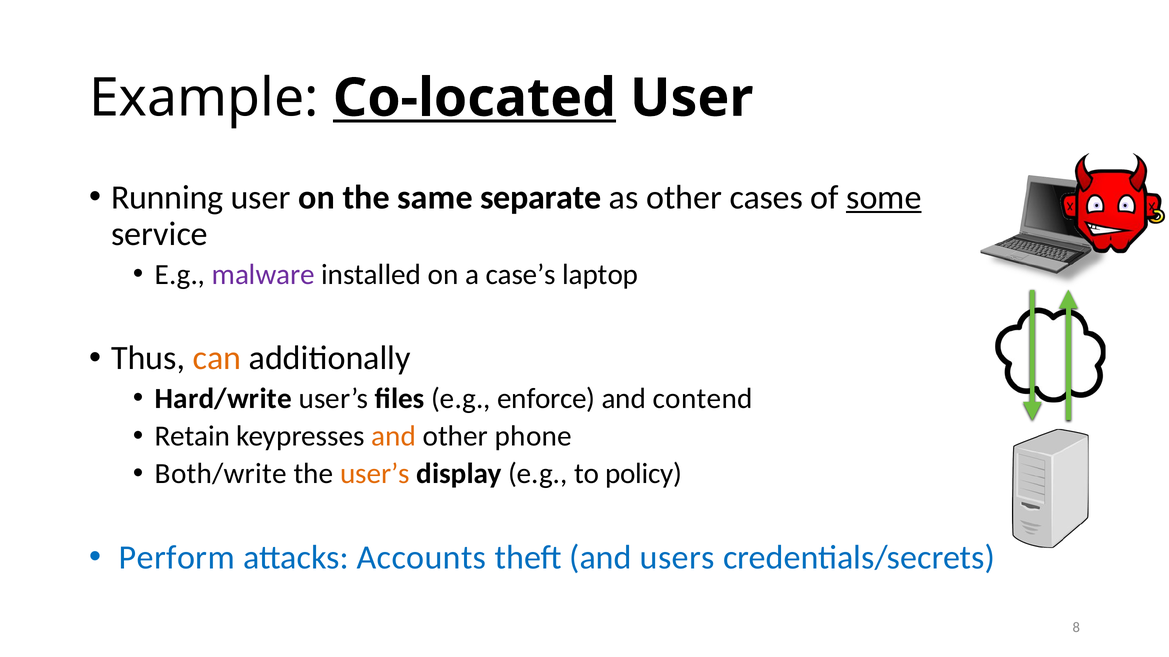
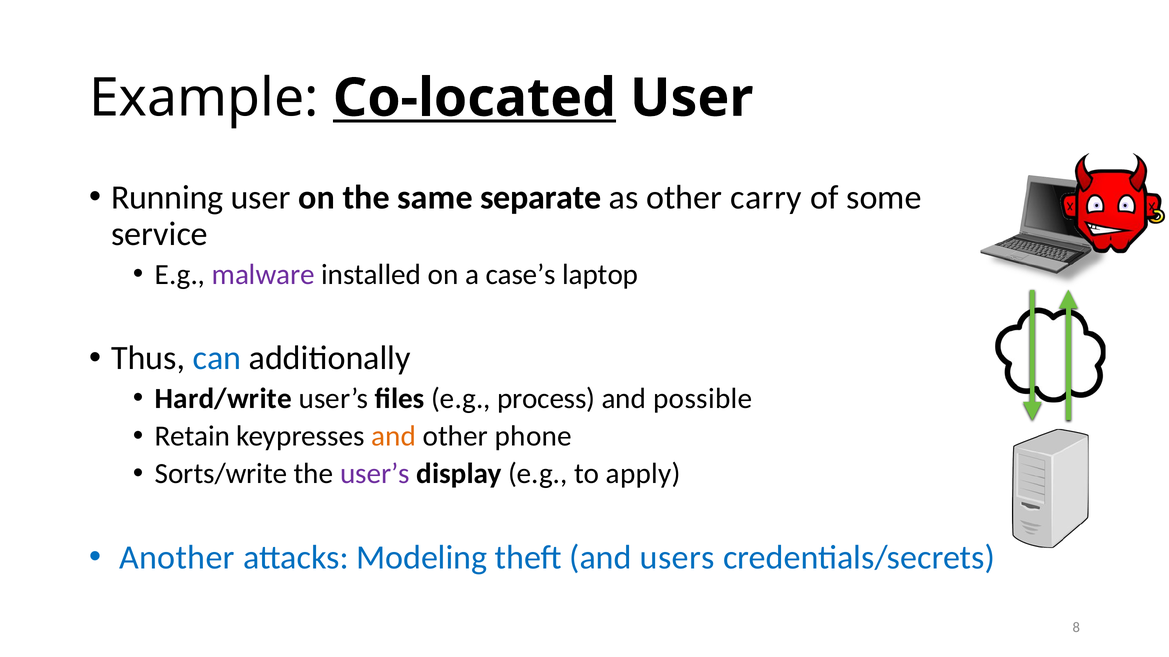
cases: cases -> carry
some underline: present -> none
can colour: orange -> blue
enforce: enforce -> process
contend: contend -> possible
Both/write: Both/write -> Sorts/write
user’s at (375, 474) colour: orange -> purple
policy: policy -> apply
Perform: Perform -> Another
Accounts: Accounts -> Modeling
